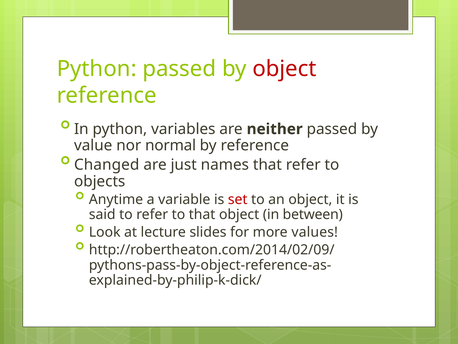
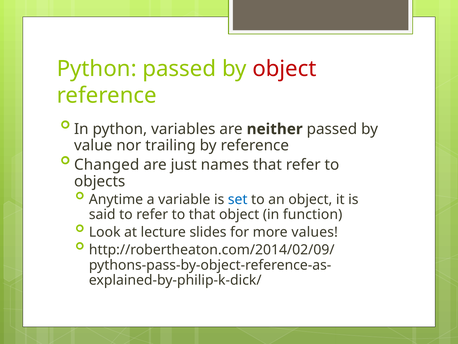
normal: normal -> trailing
set colour: red -> blue
between: between -> function
